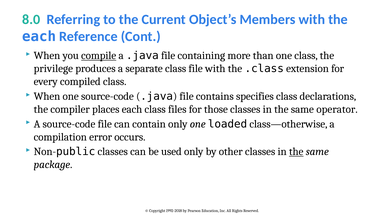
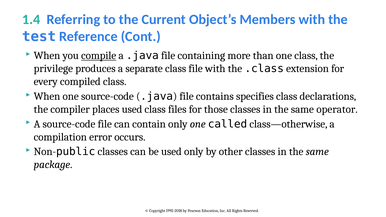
8.0: 8.0 -> 1.4
each at (39, 36): each -> test
places each: each -> used
loaded: loaded -> called
the at (296, 152) underline: present -> none
